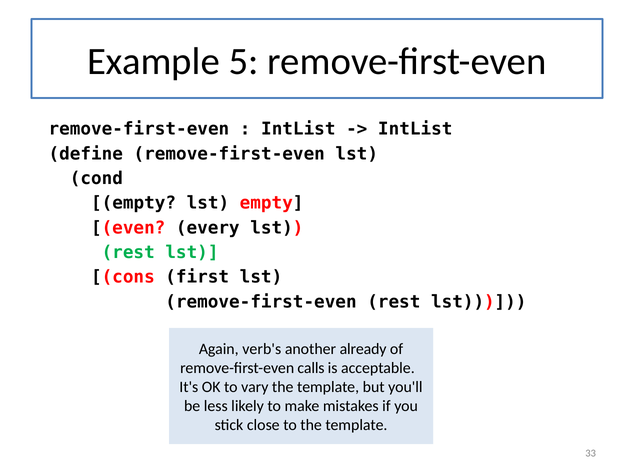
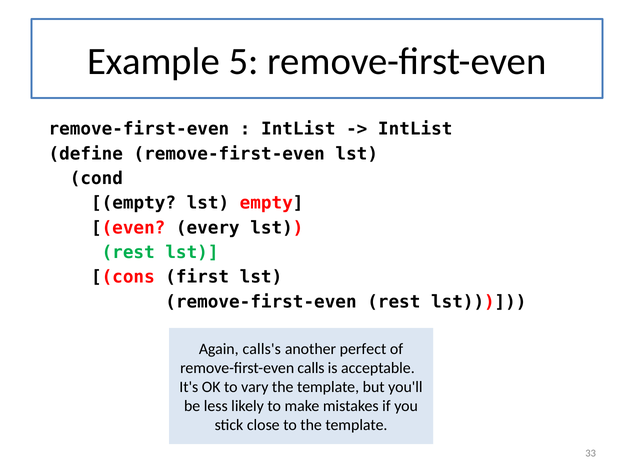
verb's: verb's -> calls's
already: already -> perfect
